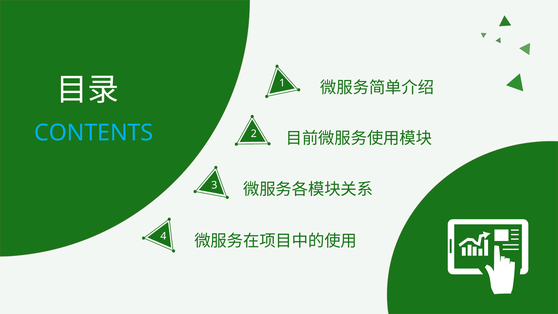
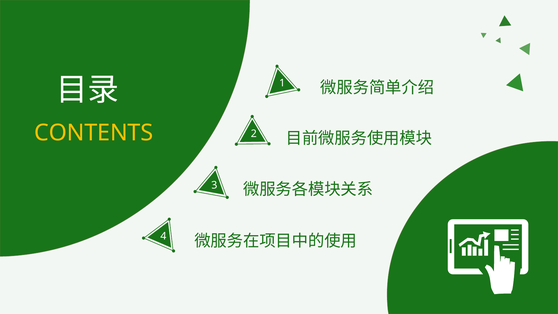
CONTENTS colour: light blue -> yellow
